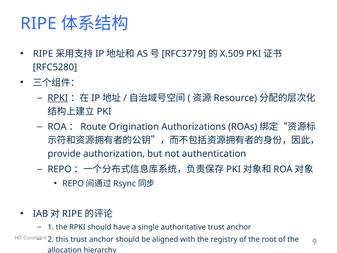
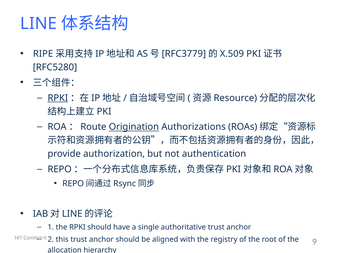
RIPE at (39, 24): RIPE -> LINE
Origination underline: none -> present
RIPE at (72, 214): RIPE -> LINE
